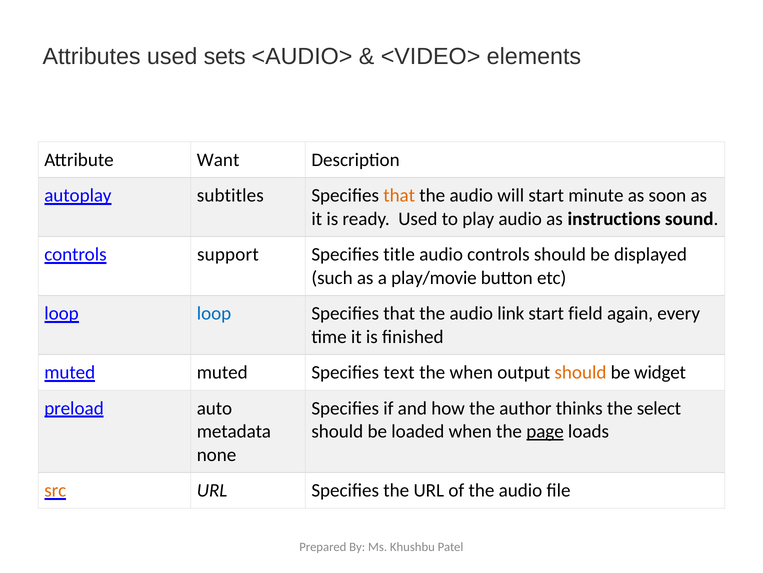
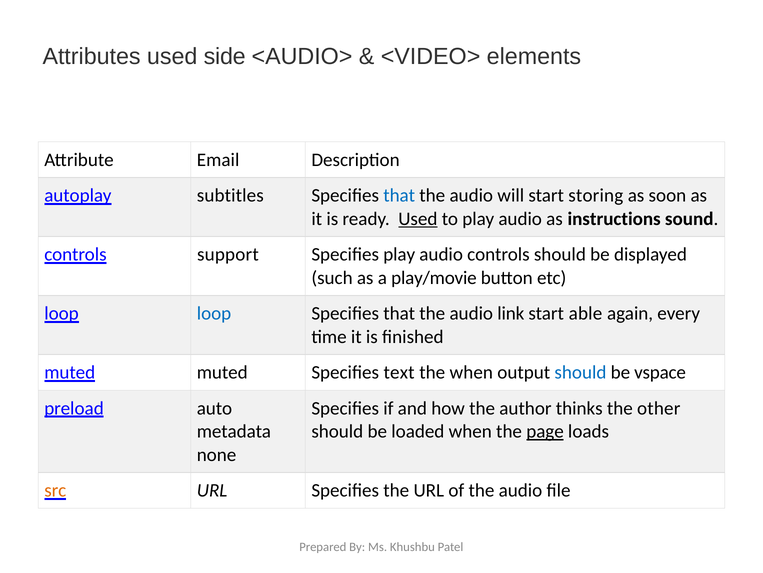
sets: sets -> side
Want: Want -> Email
that at (399, 195) colour: orange -> blue
minute: minute -> storing
Used at (418, 219) underline: none -> present
Specifies title: title -> play
field: field -> able
should at (580, 372) colour: orange -> blue
widget: widget -> vspace
select: select -> other
